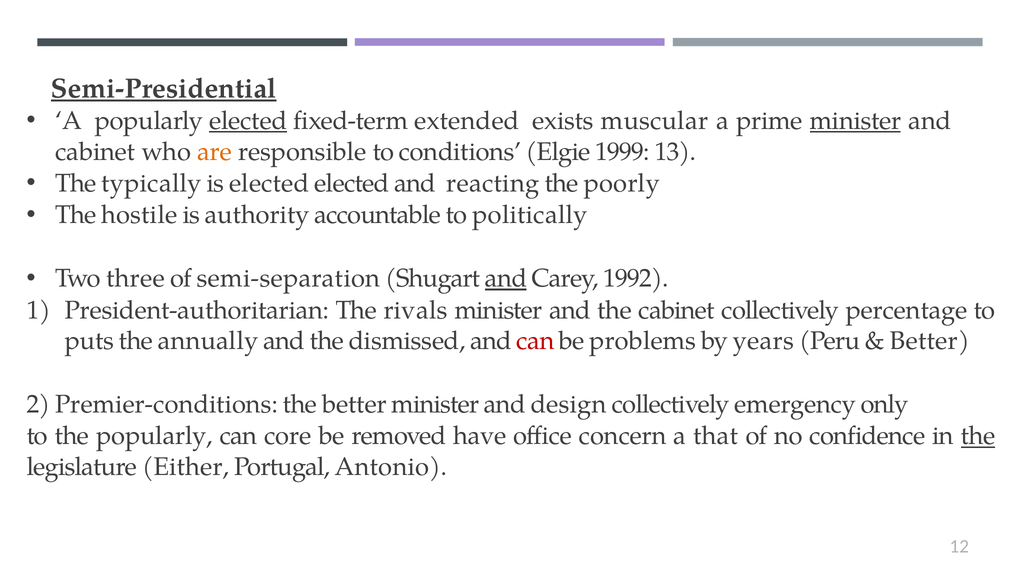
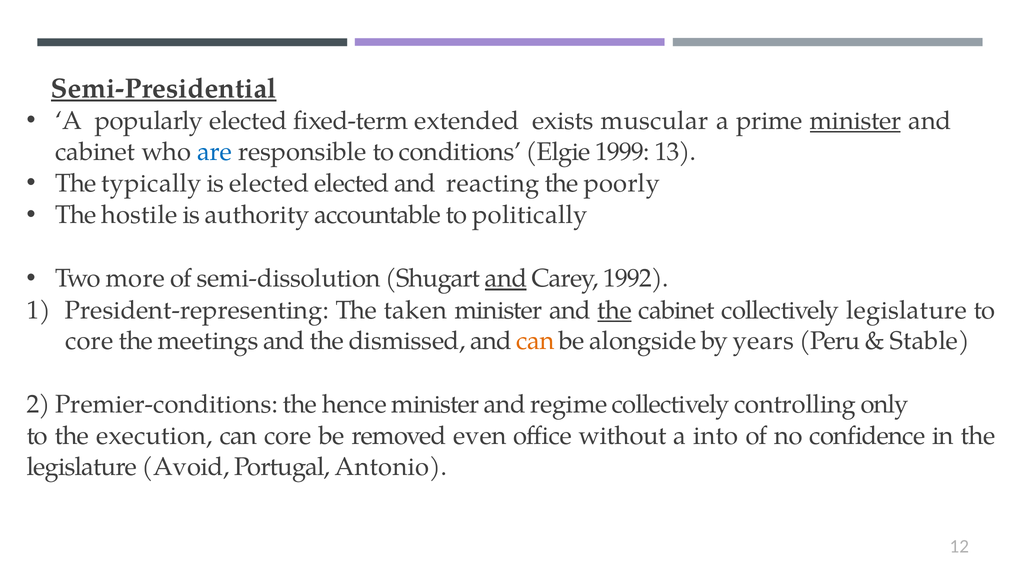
elected at (248, 121) underline: present -> none
are colour: orange -> blue
three: three -> more
semi-separation: semi-separation -> semi-dissolution
President-authoritarian: President-authoritarian -> President-representing
rivals: rivals -> taken
the at (615, 310) underline: none -> present
collectively percentage: percentage -> legislature
puts at (89, 341): puts -> core
annually: annually -> meetings
can at (535, 341) colour: red -> orange
problems: problems -> alongside
Better at (930, 341): Better -> Stable
the better: better -> hence
design: design -> regime
emergency: emergency -> controlling
the popularly: popularly -> execution
have: have -> even
concern: concern -> without
that: that -> into
the at (978, 436) underline: present -> none
Either: Either -> Avoid
